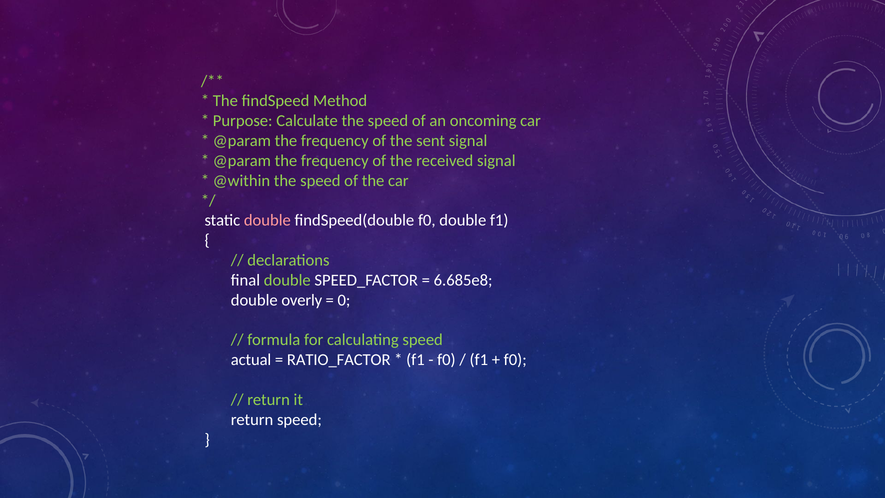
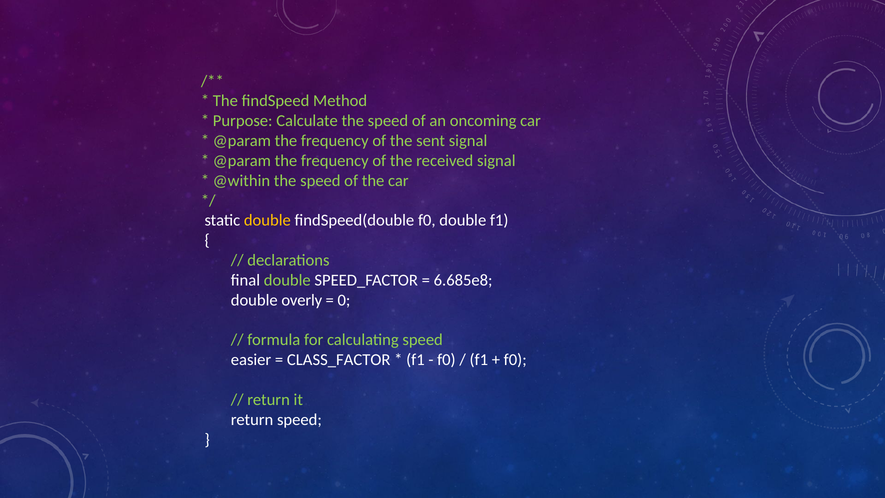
double at (267, 220) colour: pink -> yellow
actual: actual -> easier
RATIO_FACTOR: RATIO_FACTOR -> CLASS_FACTOR
